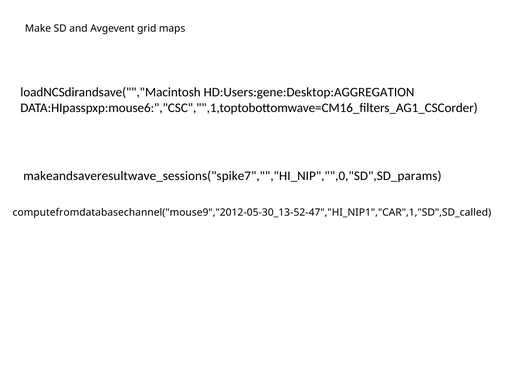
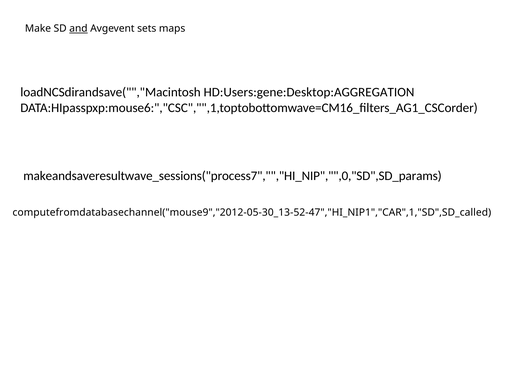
and underline: none -> present
grid: grid -> sets
makeandsaveresultwave_sessions("spike7","","HI_NIP","",0,"SD",SD_params: makeandsaveresultwave_sessions("spike7","","HI_NIP","",0,"SD",SD_params -> makeandsaveresultwave_sessions("process7","","HI_NIP","",0,"SD",SD_params
